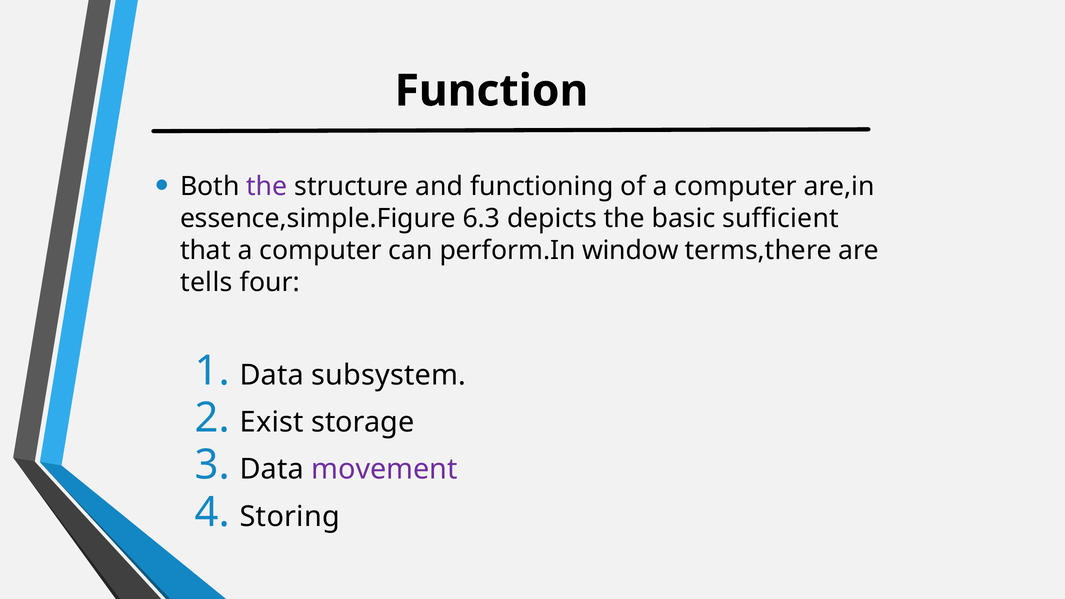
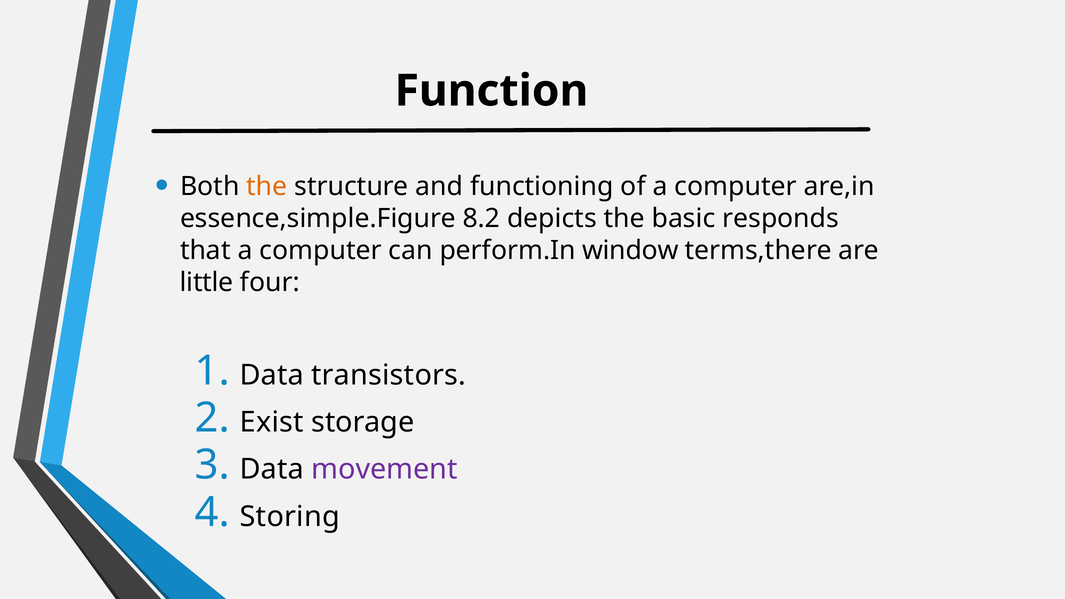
the at (267, 186) colour: purple -> orange
6.3: 6.3 -> 8.2
sufficient: sufficient -> responds
tells: tells -> little
subsystem: subsystem -> transistors
